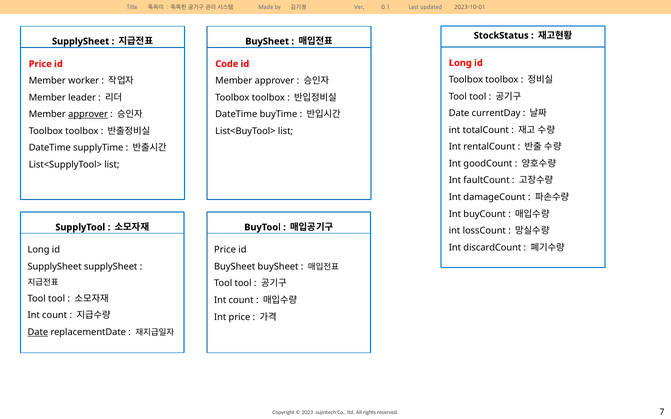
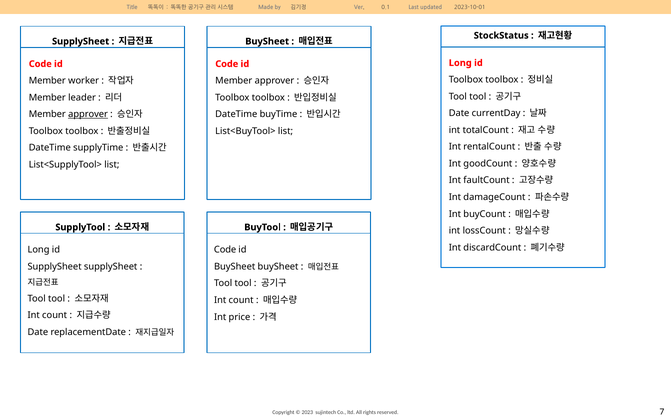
Price at (40, 64): Price -> Code
Price at (225, 250): Price -> Code
Date at (38, 332) underline: present -> none
